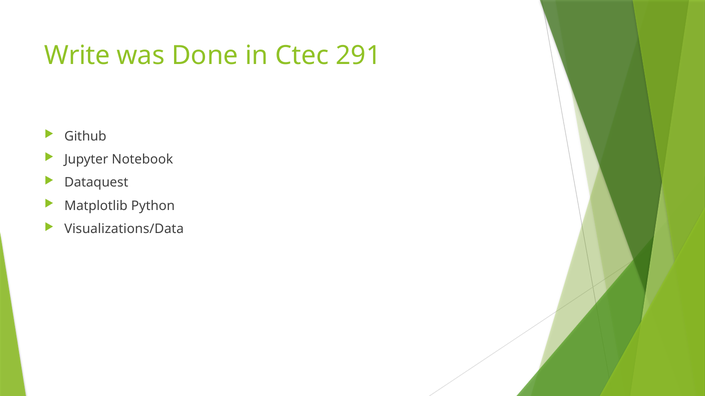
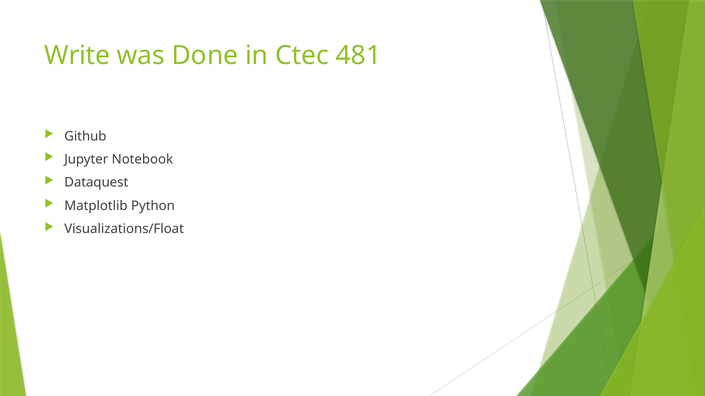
291: 291 -> 481
Visualizations/Data: Visualizations/Data -> Visualizations/Float
